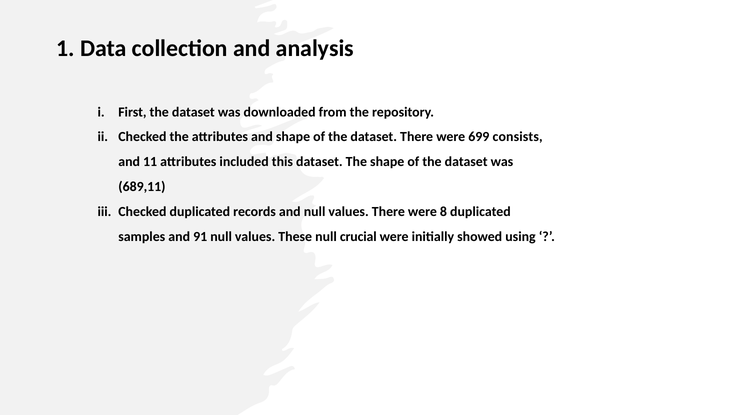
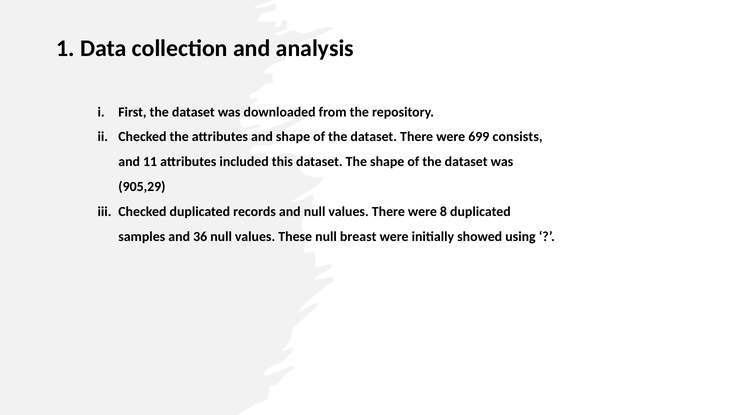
689,11: 689,11 -> 905,29
91: 91 -> 36
crucial: crucial -> breast
